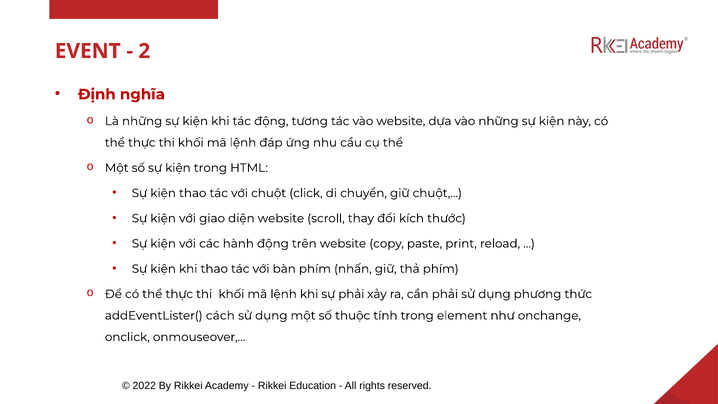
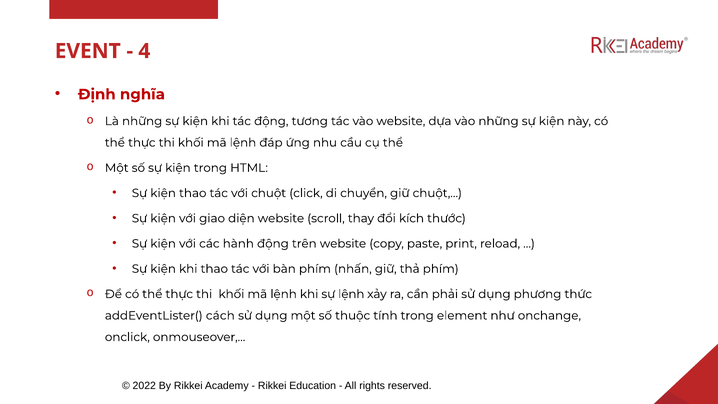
2: 2 -> 4
sự phải: phải -> lệnh
